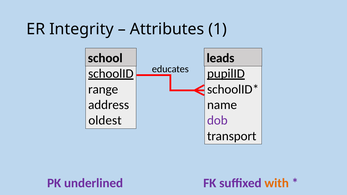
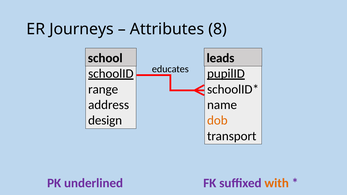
Integrity: Integrity -> Journeys
1: 1 -> 8
oldest: oldest -> design
dob colour: purple -> orange
